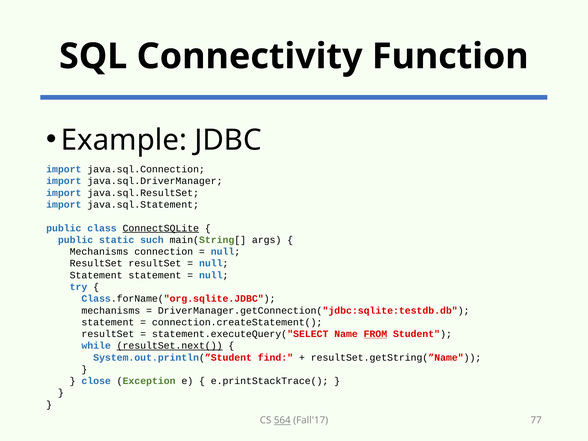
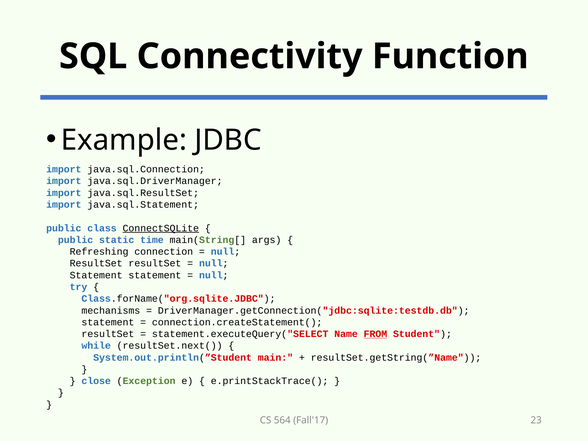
such: such -> time
Mechanisms at (99, 252): Mechanisms -> Refreshing
resultSet.next( underline: present -> none
find: find -> main
564 underline: present -> none
77: 77 -> 23
